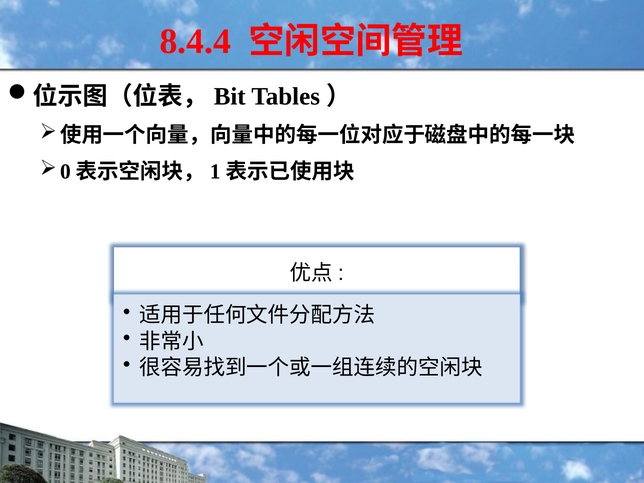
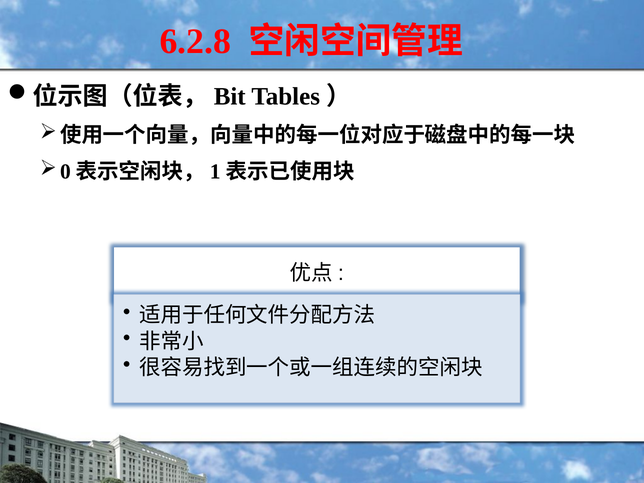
8.4.4: 8.4.4 -> 6.2.8
